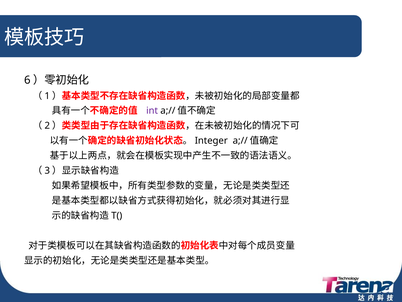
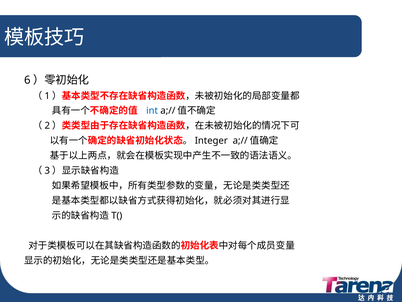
int colour: purple -> blue
